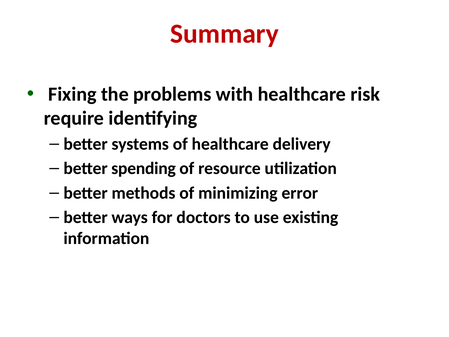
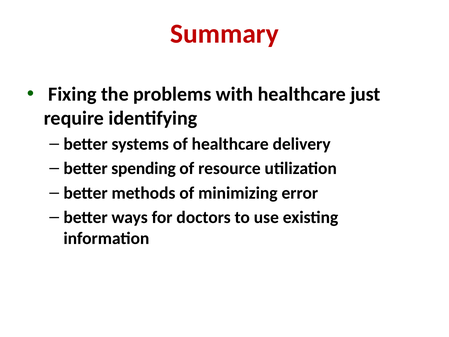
risk: risk -> just
